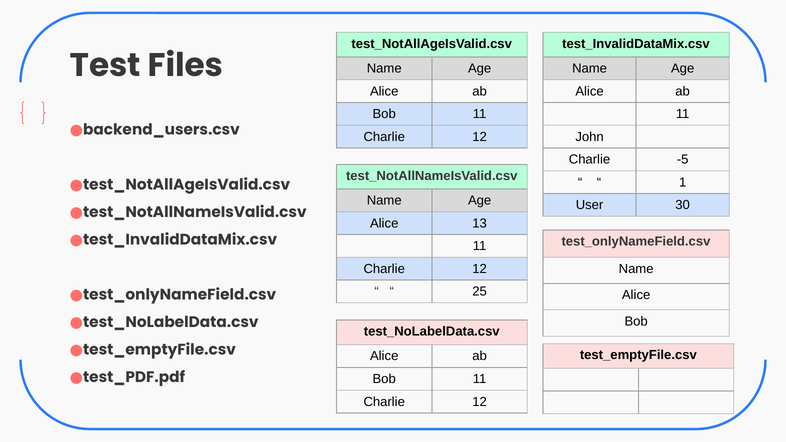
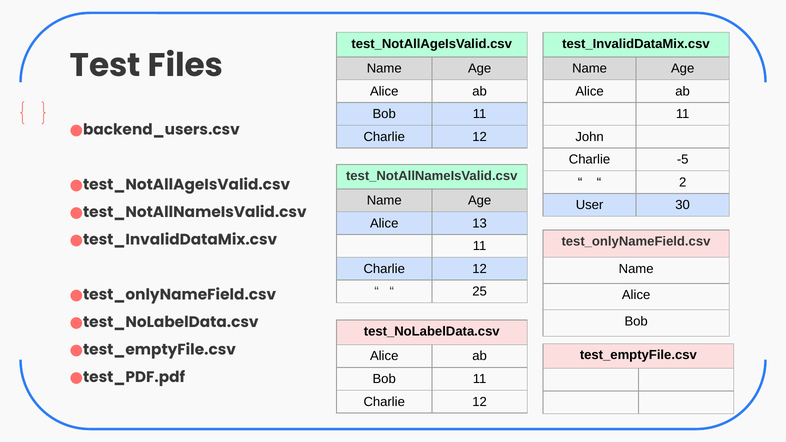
1: 1 -> 2
